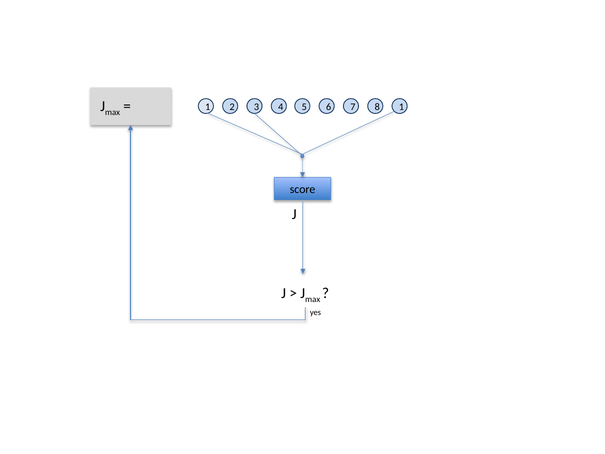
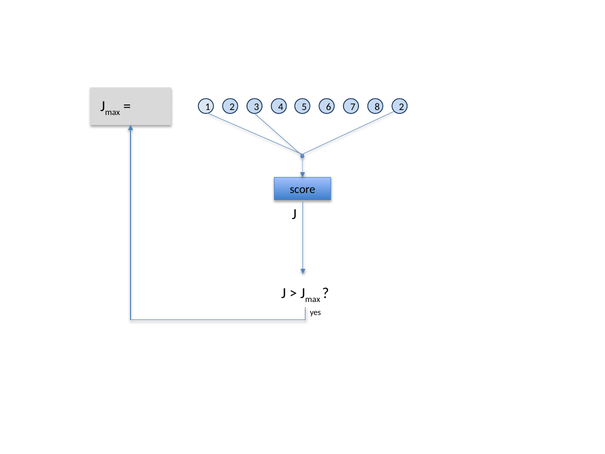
1 at (402, 107): 1 -> 2
